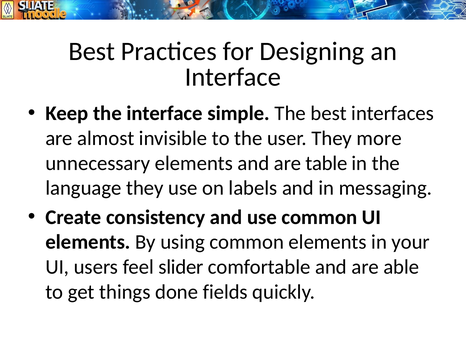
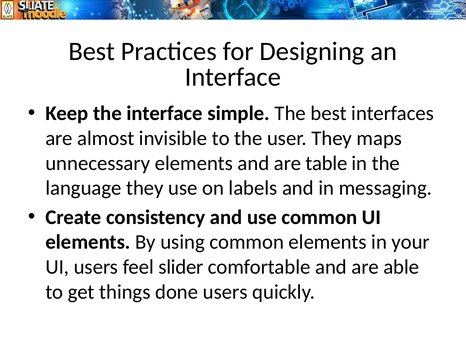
more: more -> maps
done fields: fields -> users
